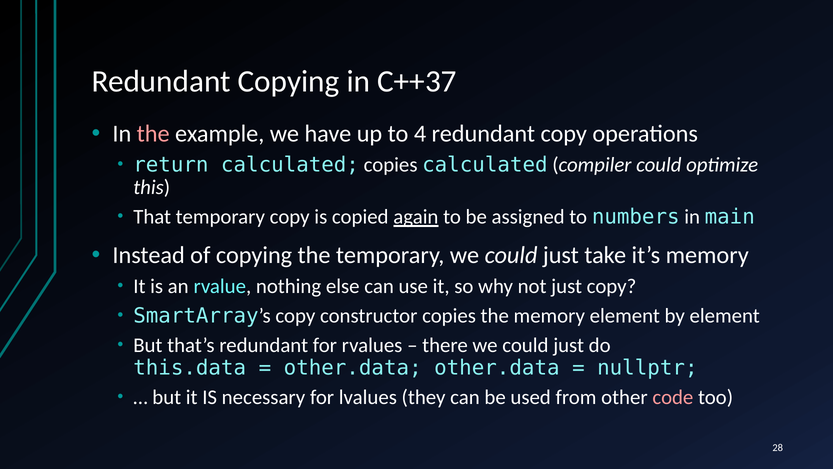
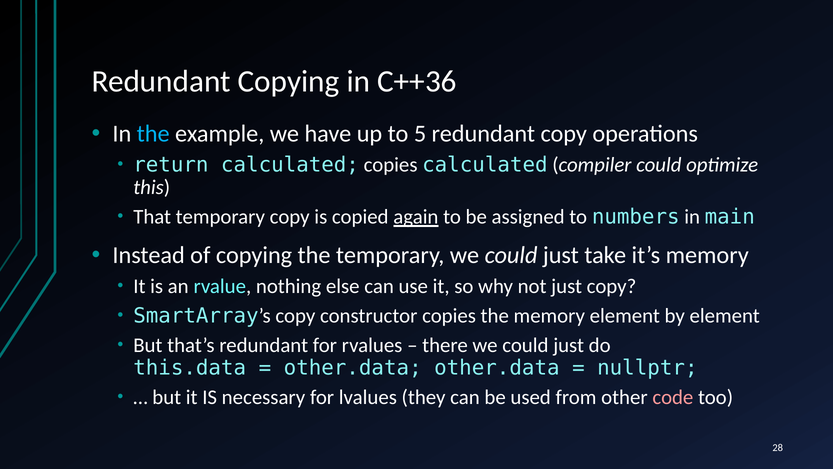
C++37: C++37 -> C++36
the at (153, 133) colour: pink -> light blue
4: 4 -> 5
